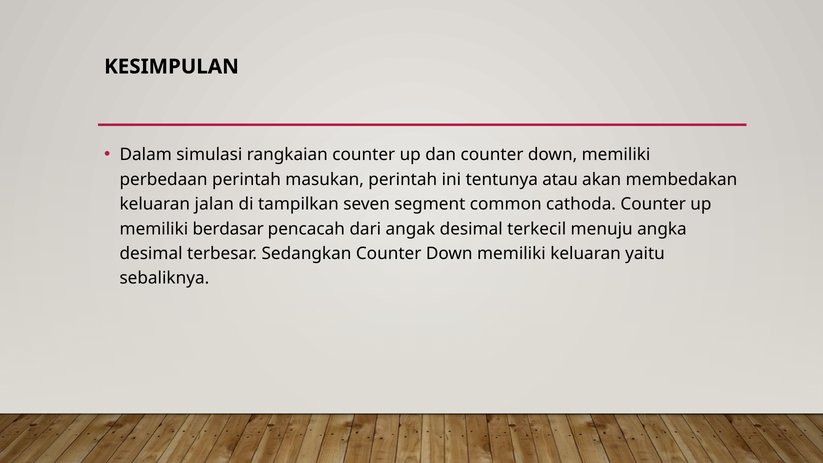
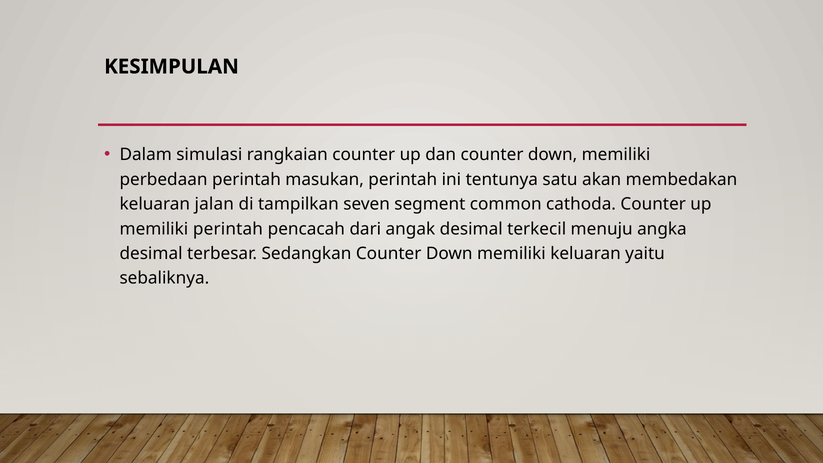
atau: atau -> satu
memiliki berdasar: berdasar -> perintah
